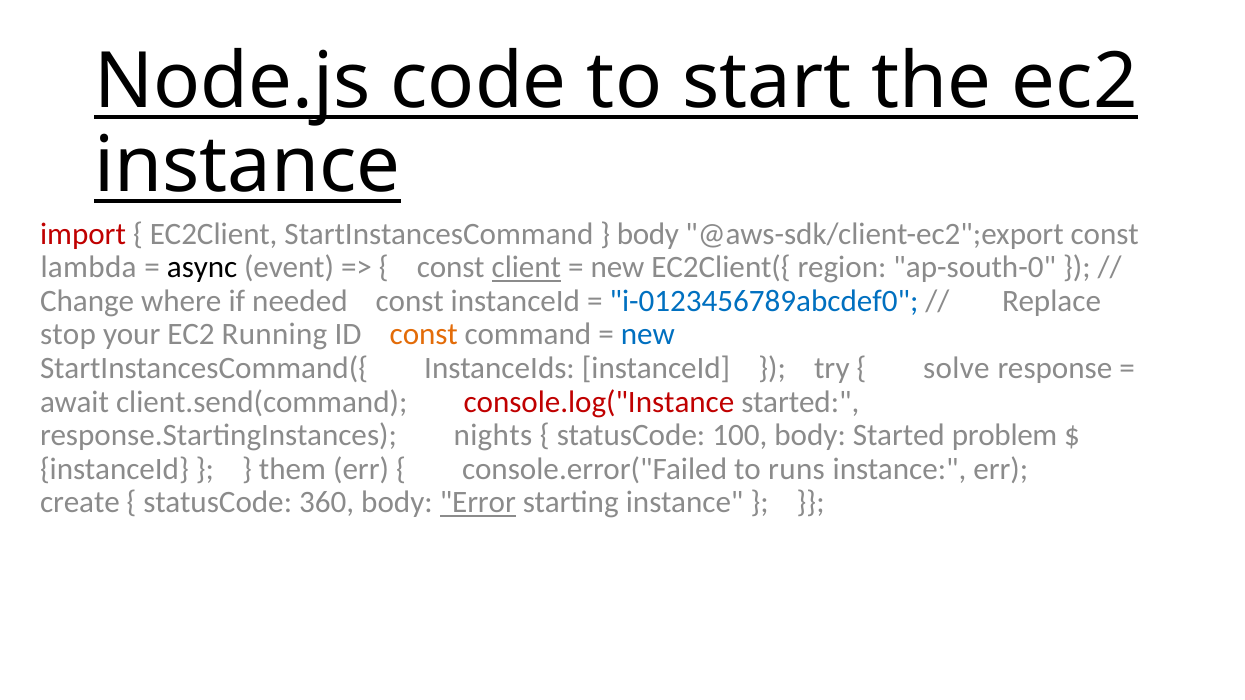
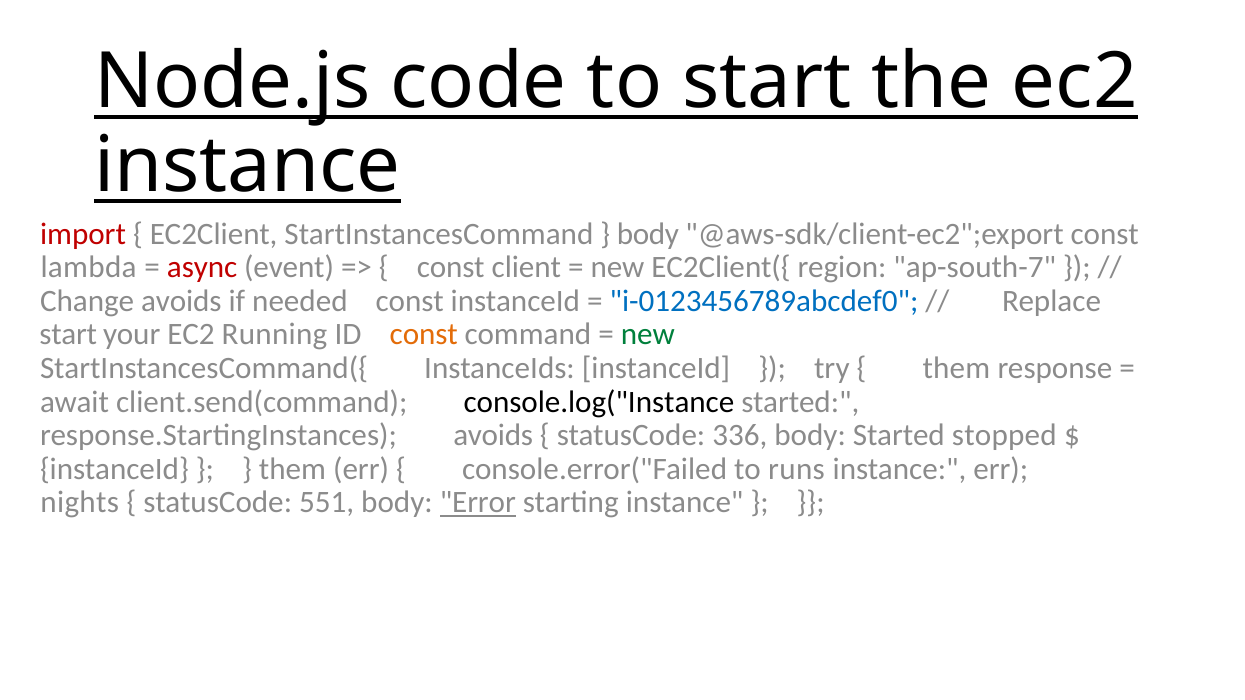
async colour: black -> red
client underline: present -> none
ap-south-0: ap-south-0 -> ap-south-7
Change where: where -> avoids
stop at (68, 335): stop -> start
new at (648, 335) colour: blue -> green
solve at (956, 368): solve -> them
console.log("Instance colour: red -> black
response.StartingInstances nights: nights -> avoids
100: 100 -> 336
problem: problem -> stopped
create: create -> nights
360: 360 -> 551
